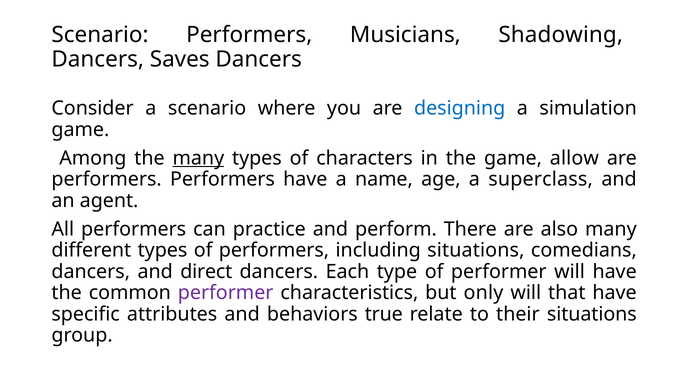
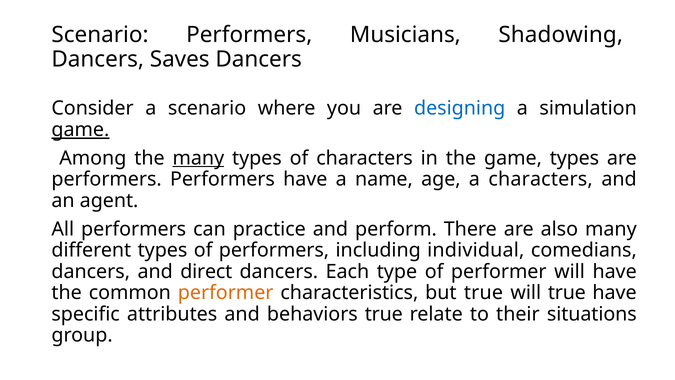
game at (80, 130) underline: none -> present
game allow: allow -> types
a superclass: superclass -> characters
including situations: situations -> individual
performer at (226, 293) colour: purple -> orange
but only: only -> true
will that: that -> true
